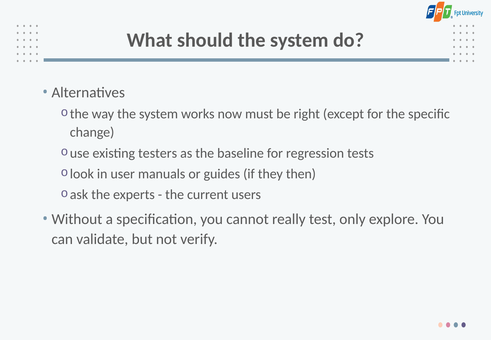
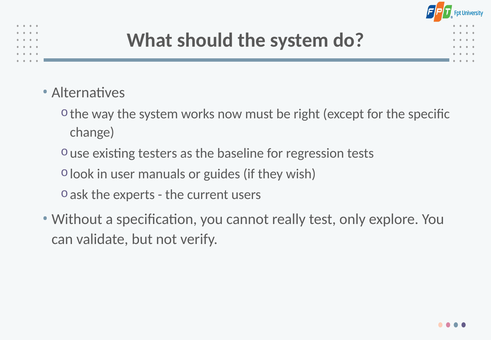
then: then -> wish
